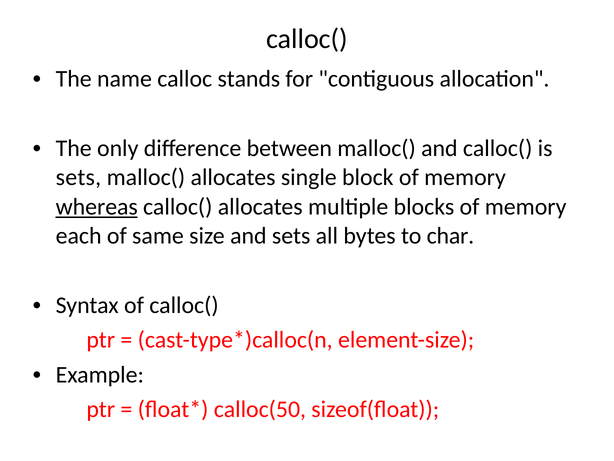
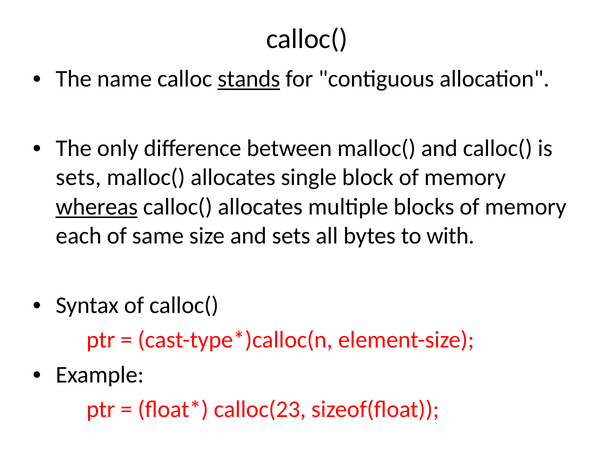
stands underline: none -> present
char: char -> with
calloc(50: calloc(50 -> calloc(23
